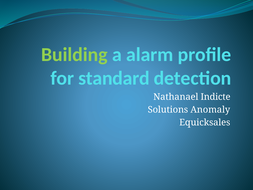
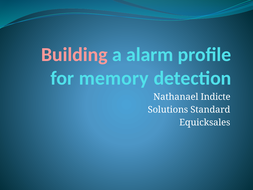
Building colour: light green -> pink
standard: standard -> memory
Anomaly: Anomaly -> Standard
